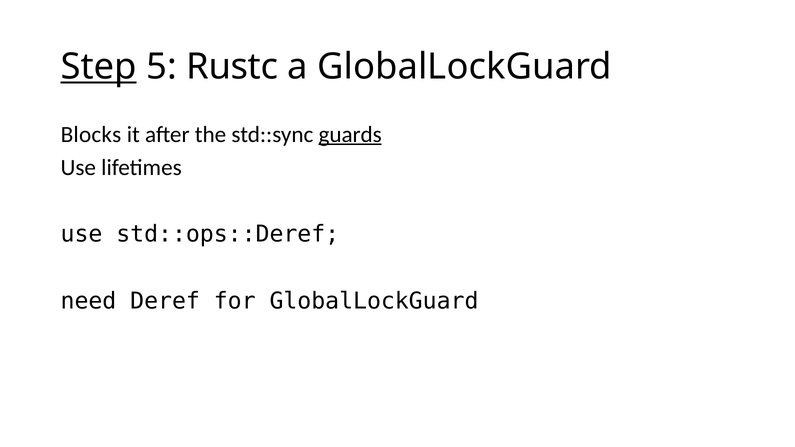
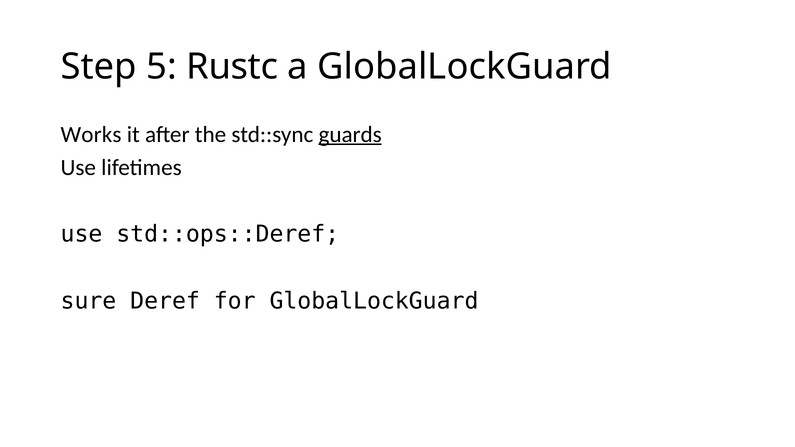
Step underline: present -> none
Blocks: Blocks -> Works
need: need -> sure
